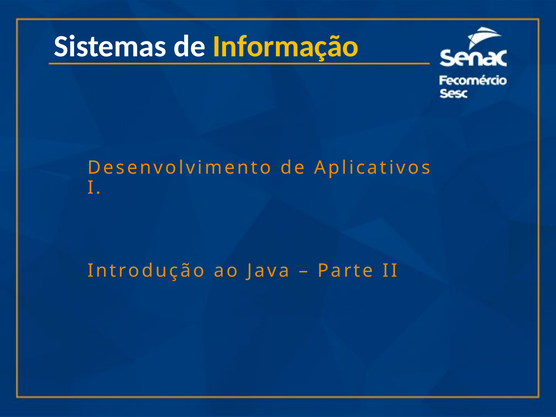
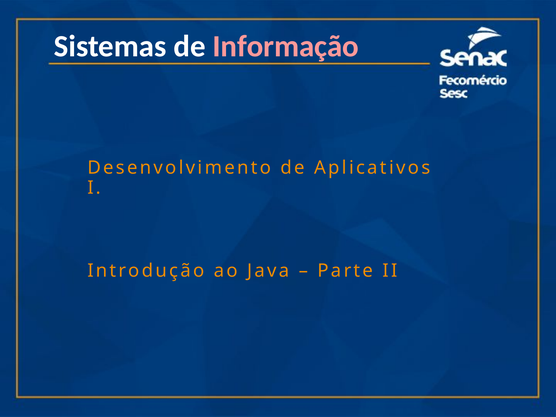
Informação colour: yellow -> pink
